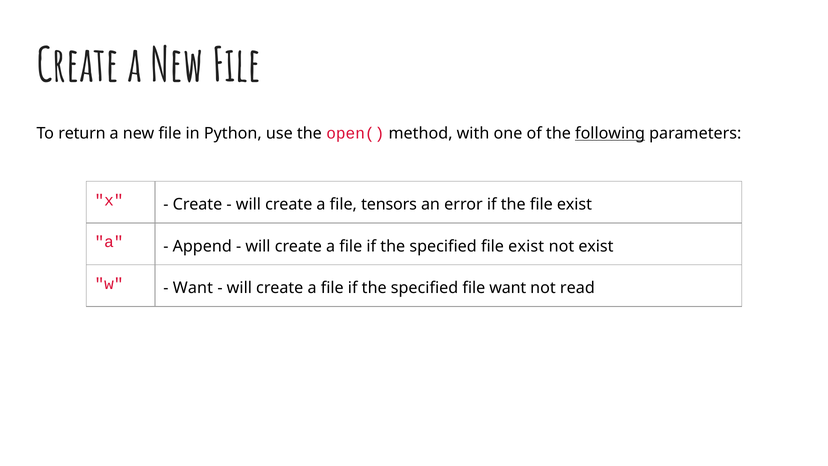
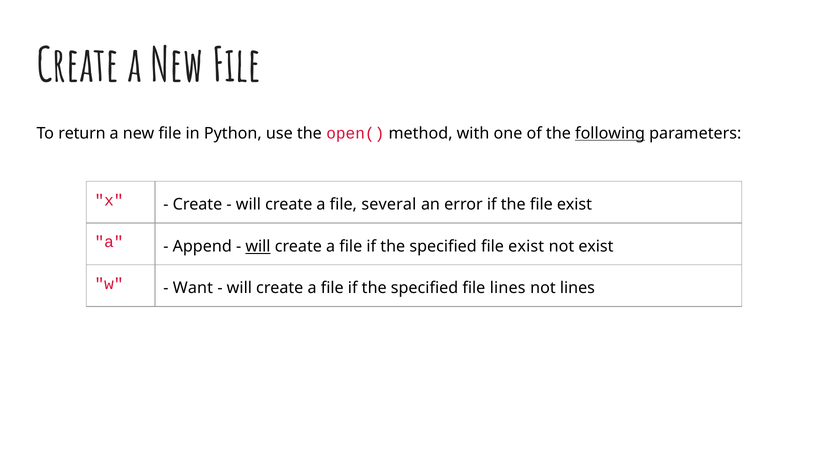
tensors: tensors -> several
will at (258, 246) underline: none -> present
file want: want -> lines
not read: read -> lines
